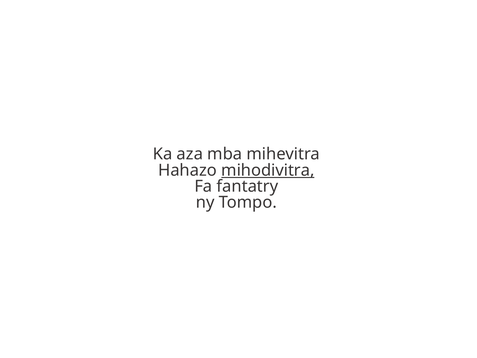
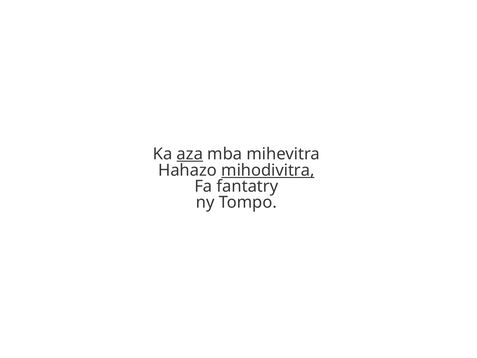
aza underline: none -> present
